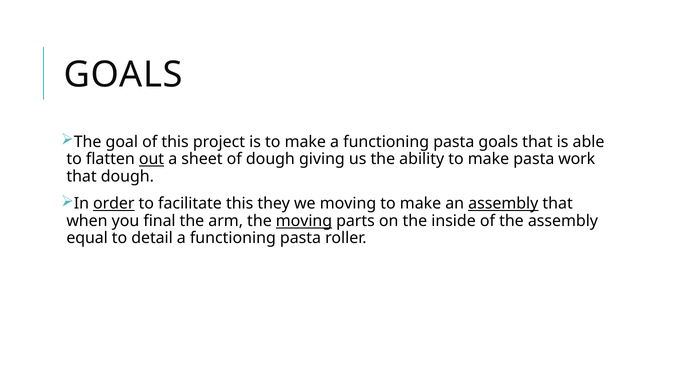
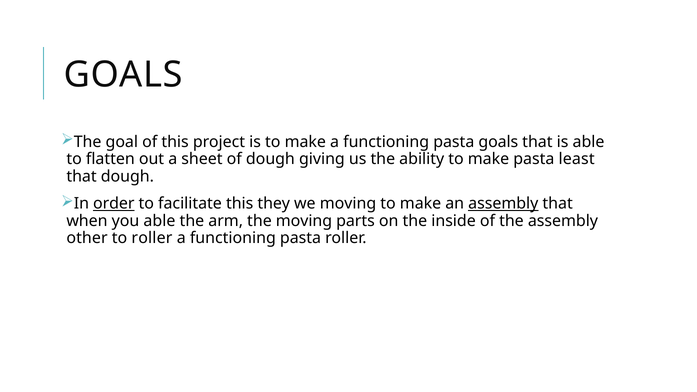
out underline: present -> none
work: work -> least
you final: final -> able
moving at (304, 221) underline: present -> none
equal: equal -> other
to detail: detail -> roller
